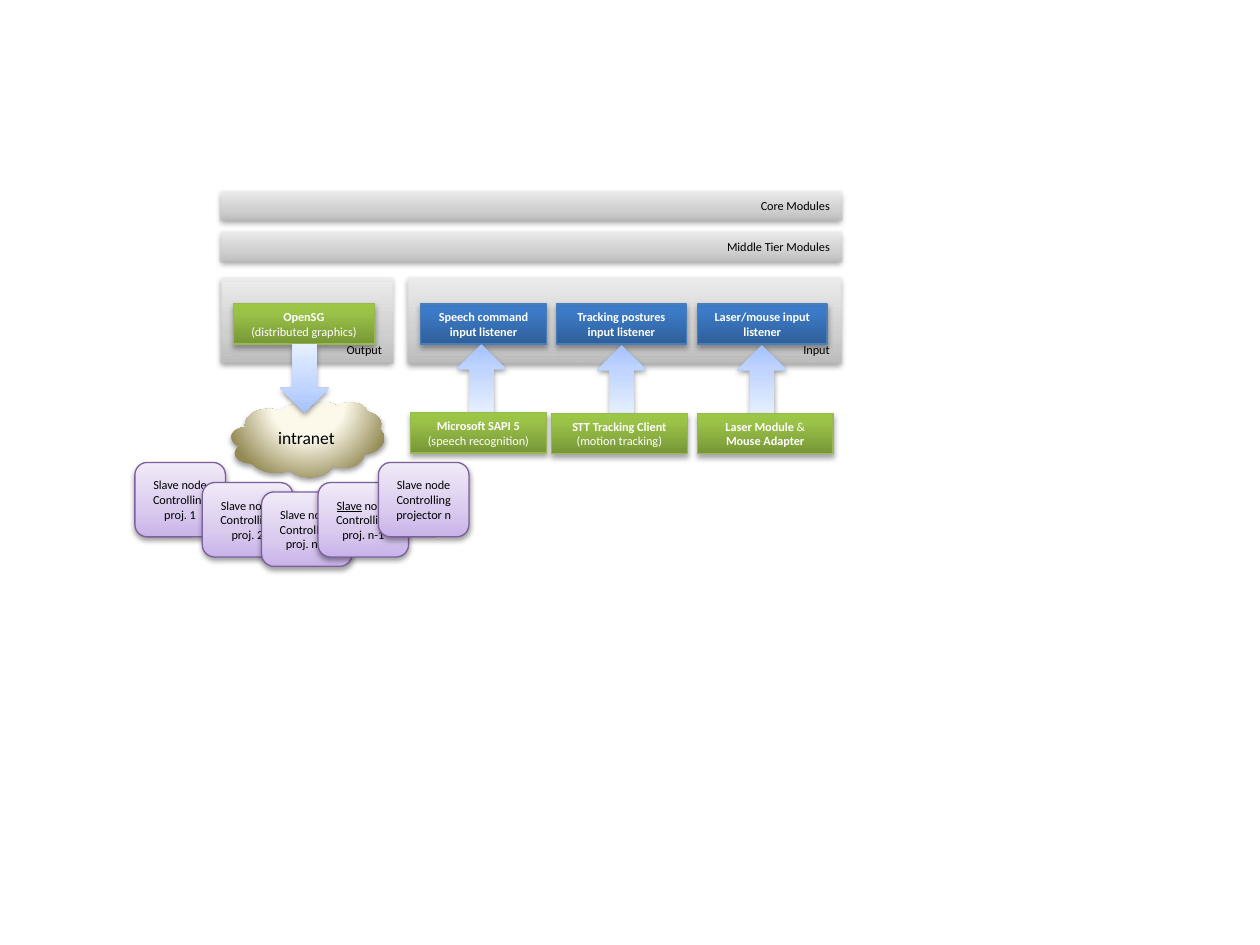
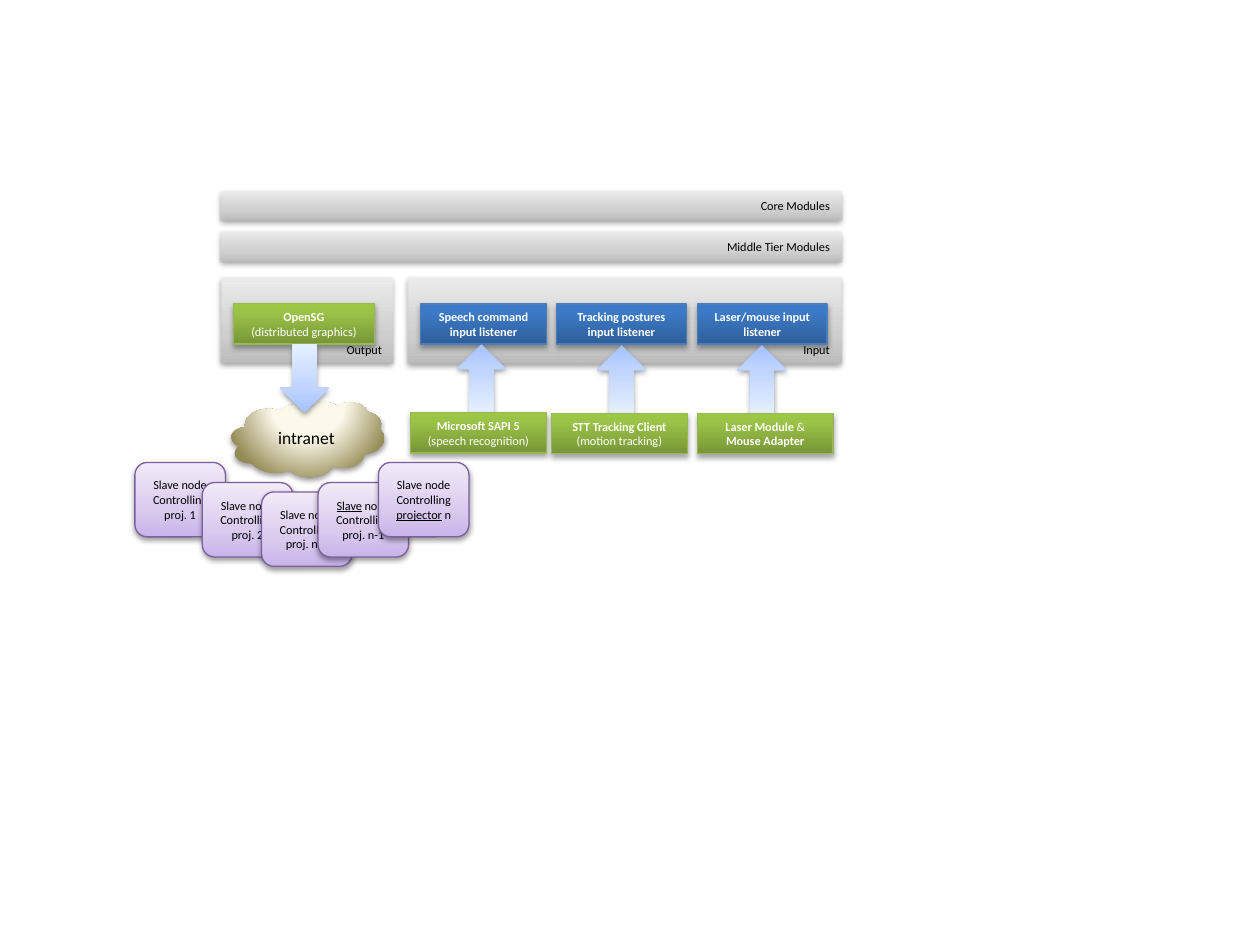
projector underline: none -> present
